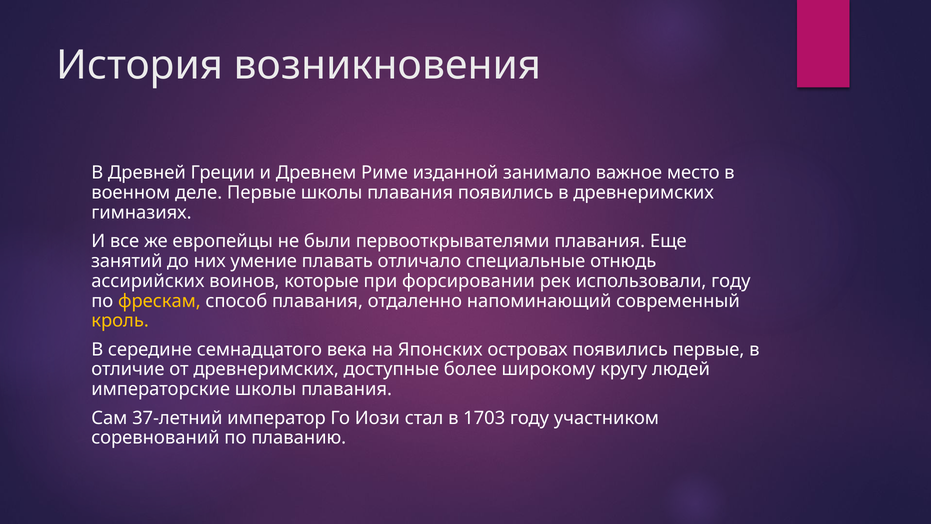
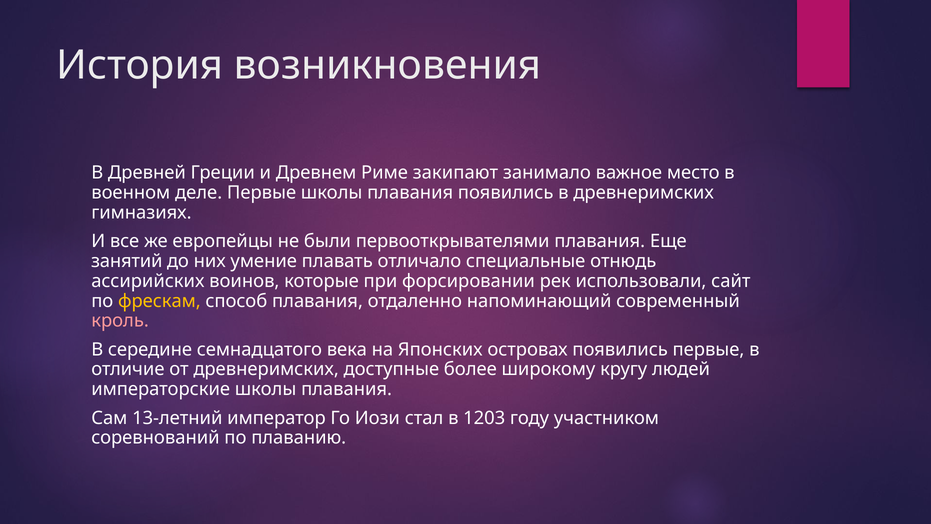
изданной: изданной -> закипают
использовали году: году -> сайт
кроль colour: yellow -> pink
37-летний: 37-летний -> 13-летний
1703: 1703 -> 1203
